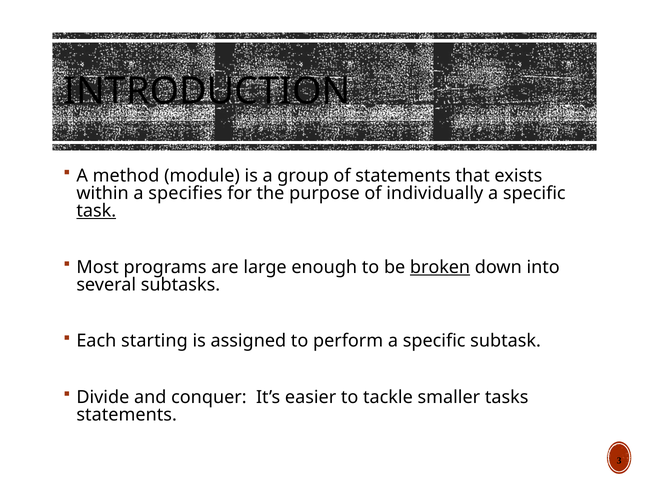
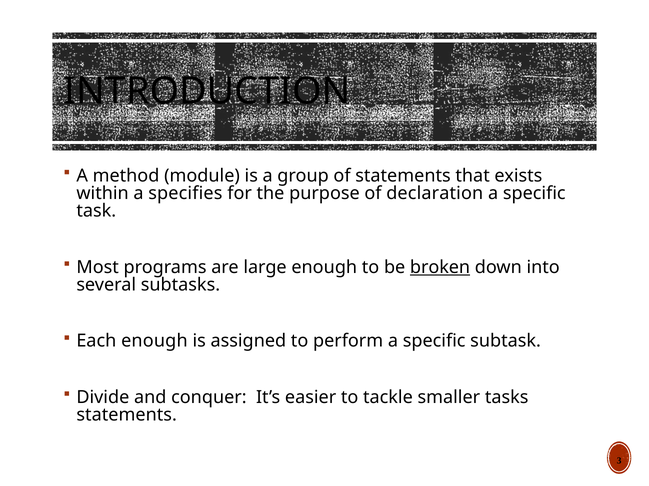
individually: individually -> declaration
task underline: present -> none
Each starting: starting -> enough
